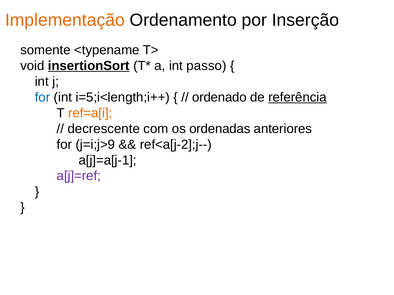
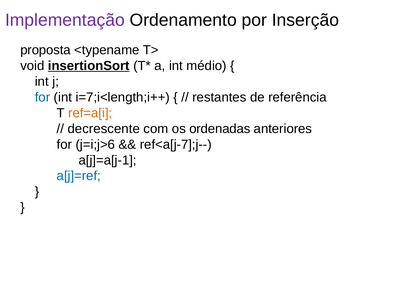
Implementação colour: orange -> purple
somente: somente -> proposta
passo: passo -> médio
i=5;i<length;i++: i=5;i<length;i++ -> i=7;i<length;i++
ordenado: ordenado -> restantes
referência underline: present -> none
j=i;j>9: j=i;j>9 -> j=i;j>6
ref<a[j-2];j--: ref<a[j-2];j-- -> ref<a[j-7];j--
a[j]=ref colour: purple -> blue
